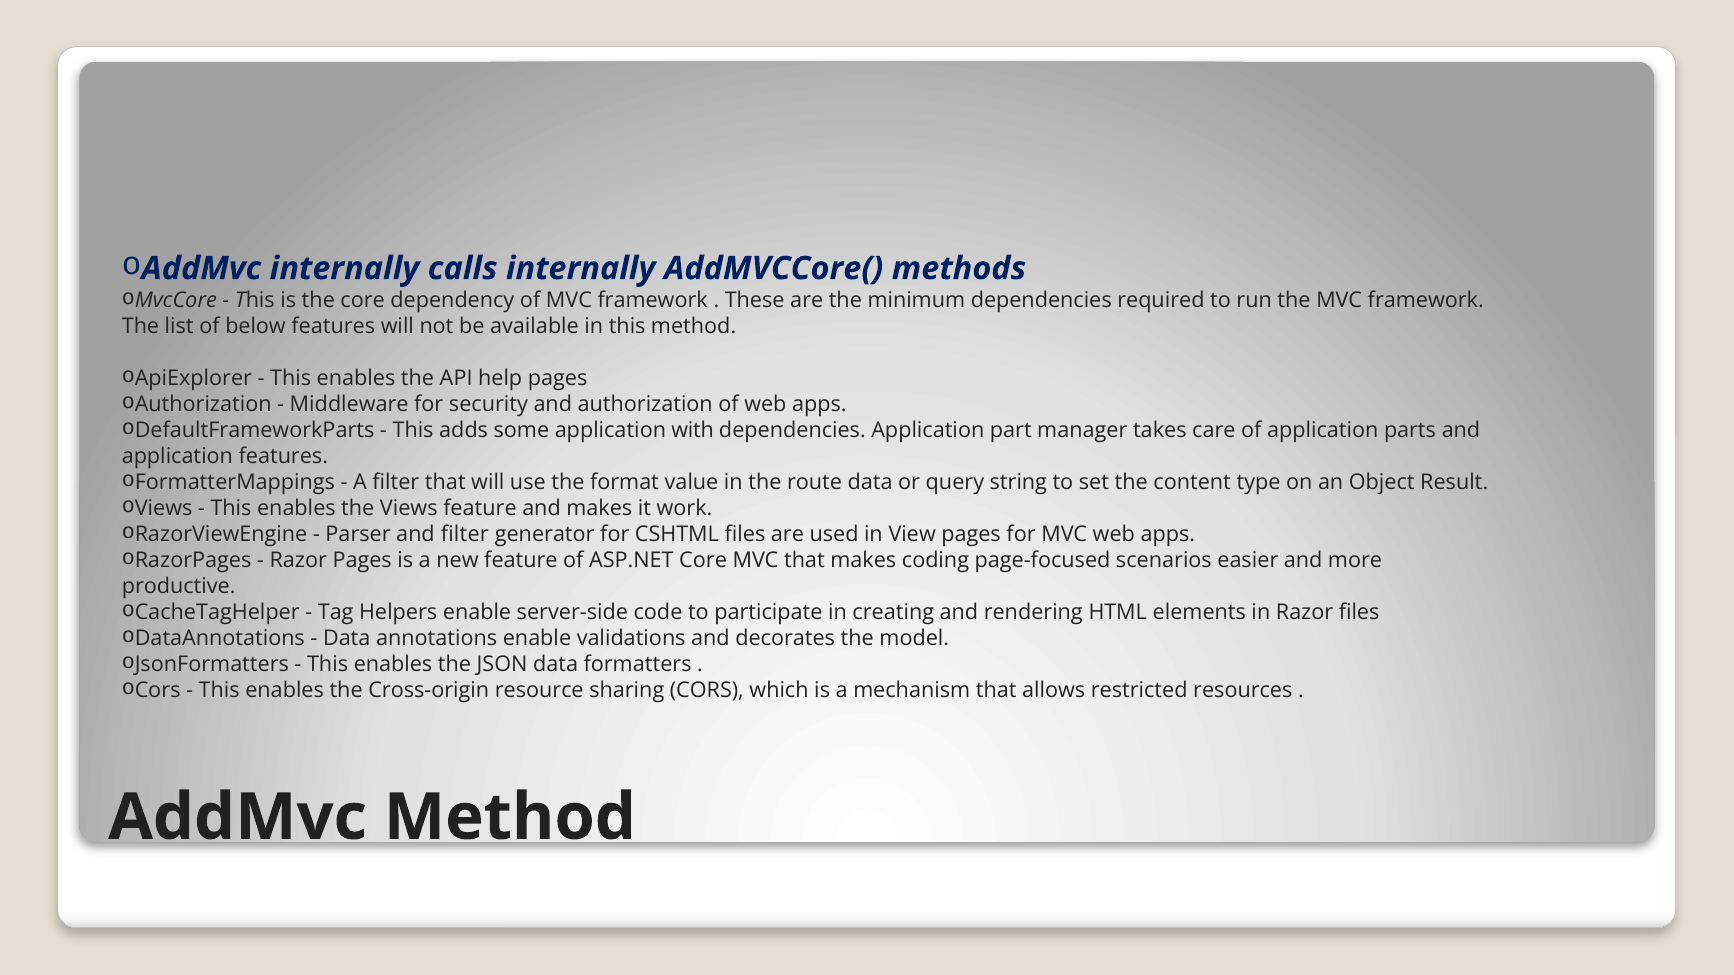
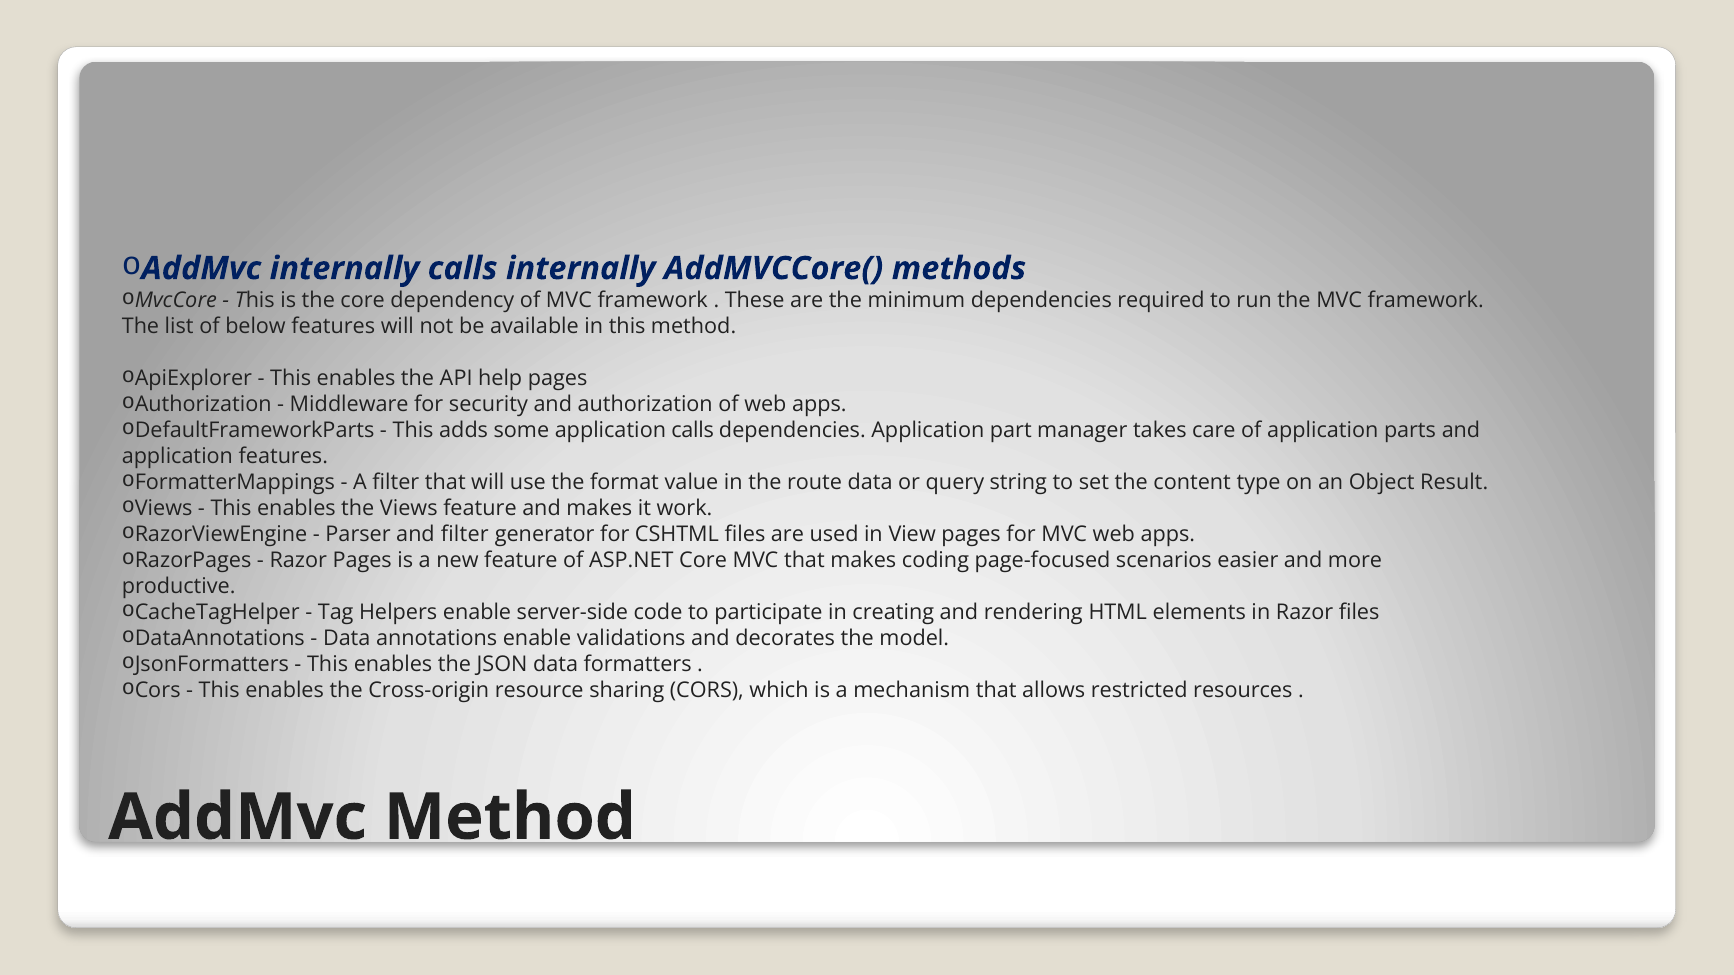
application with: with -> calls
